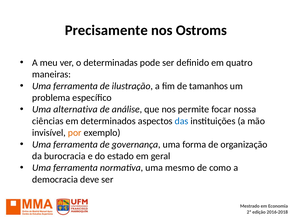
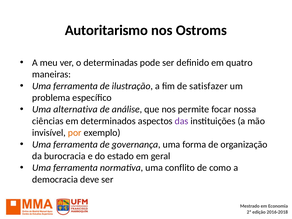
Precisamente: Precisamente -> Autoritarismo
tamanhos: tamanhos -> satisfazer
das colour: blue -> purple
mesmo: mesmo -> conflito
